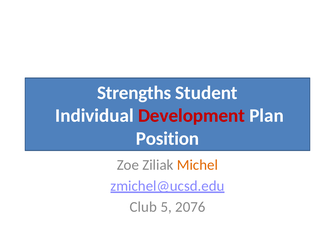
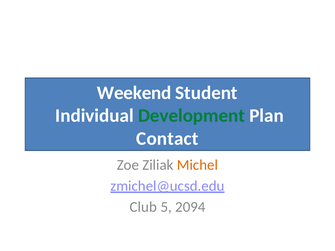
Strengths: Strengths -> Weekend
Development colour: red -> green
Position: Position -> Contact
2076: 2076 -> 2094
